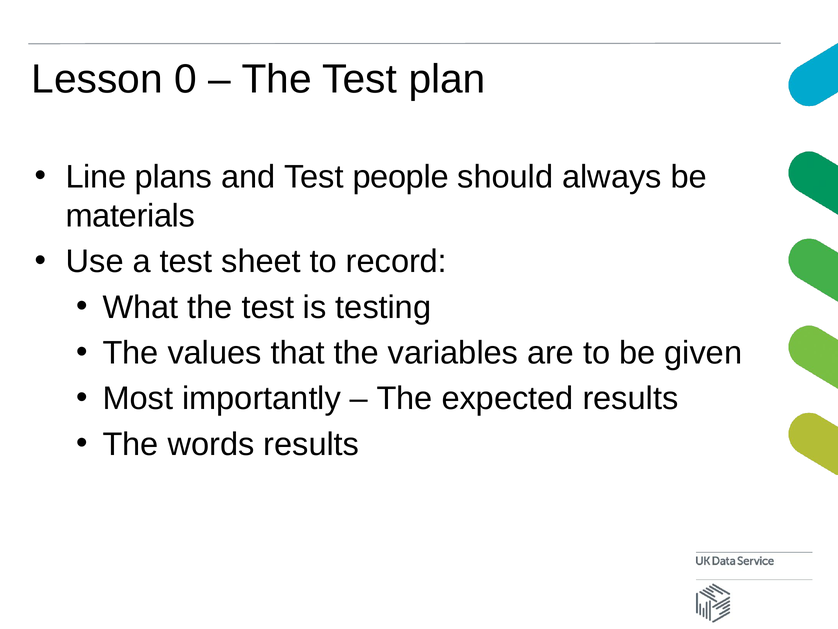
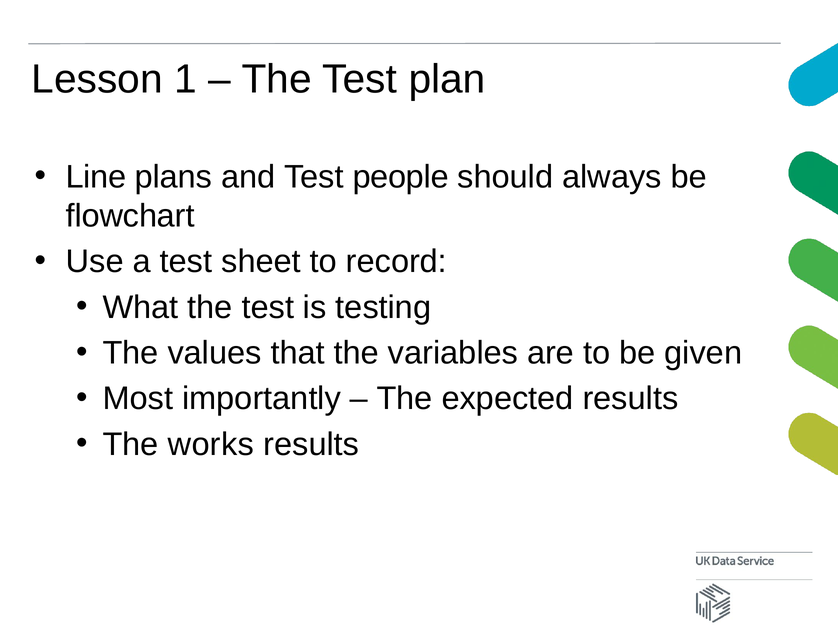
0: 0 -> 1
materials: materials -> flowchart
words: words -> works
